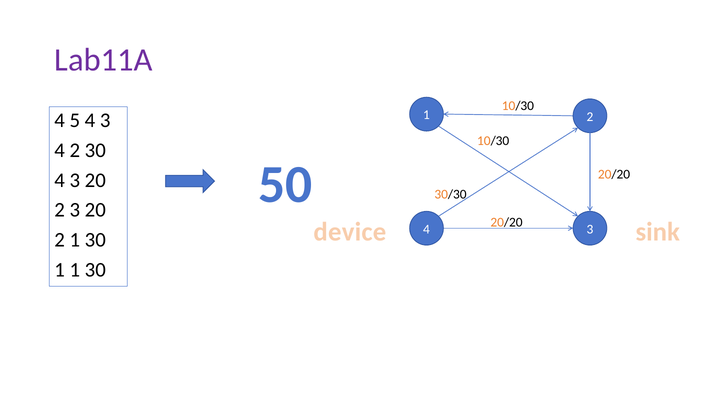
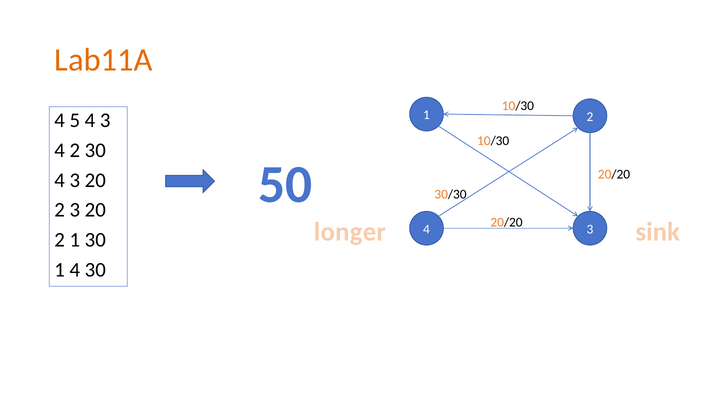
Lab11A colour: purple -> orange
device: device -> longer
1 1: 1 -> 4
